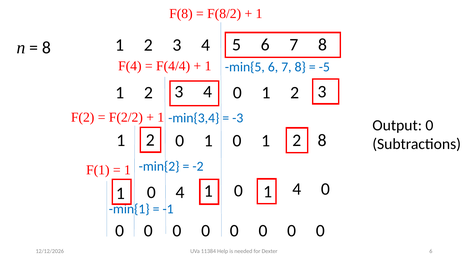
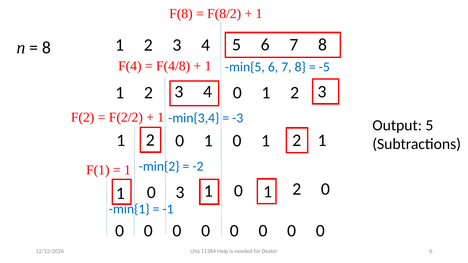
F(4/4: F(4/4 -> F(4/8
Output 0: 0 -> 5
2 8: 8 -> 1
0 4: 4 -> 3
4 at (297, 189): 4 -> 2
